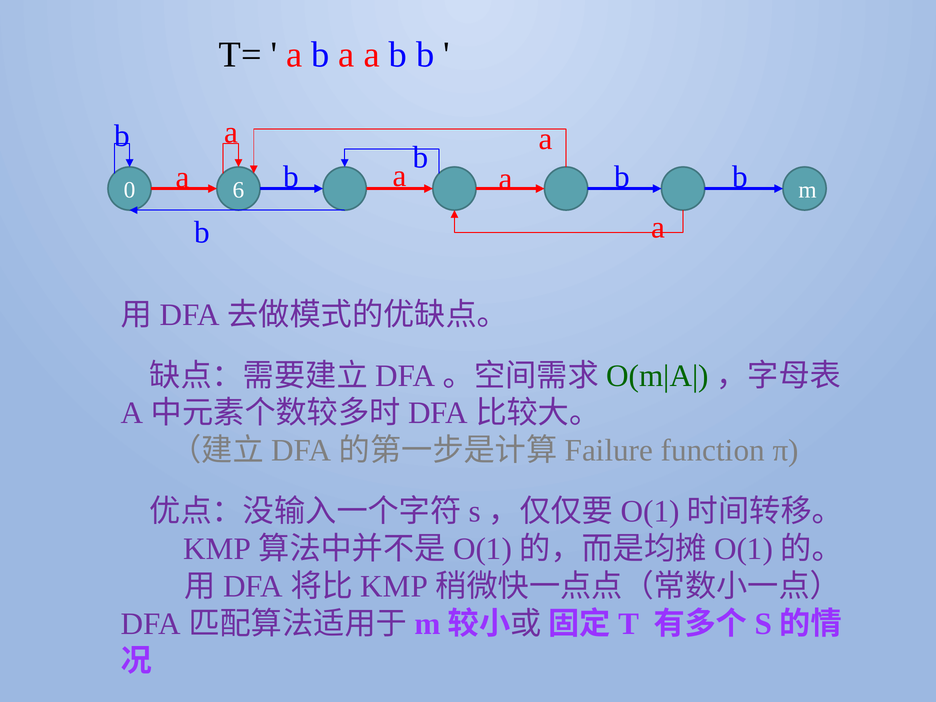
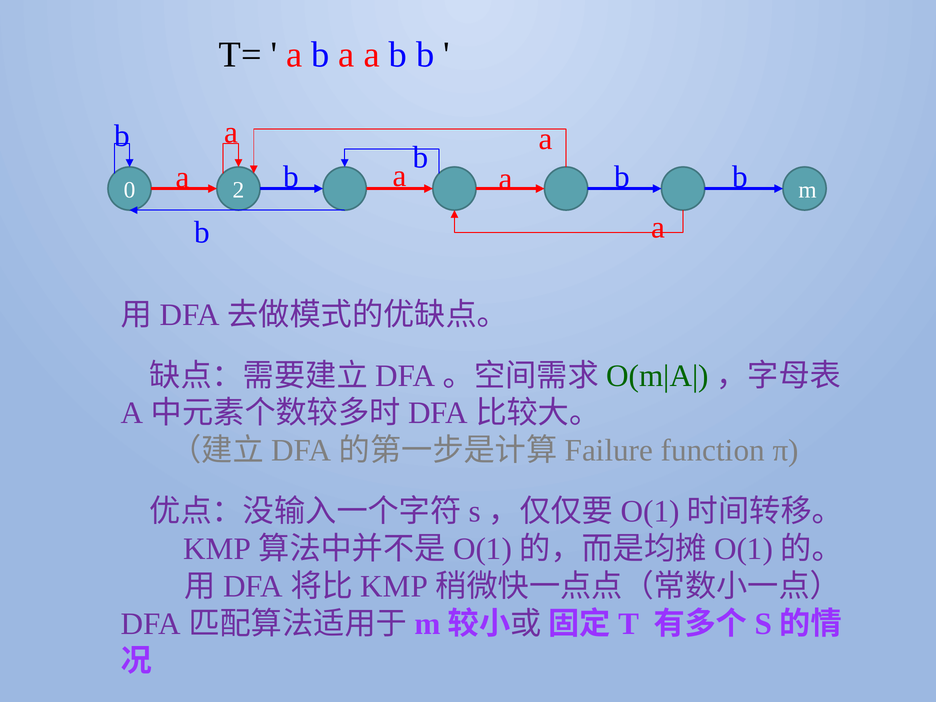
6: 6 -> 2
